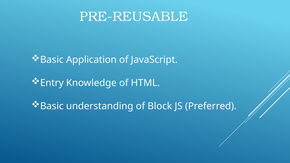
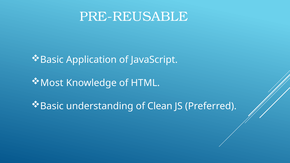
Entry: Entry -> Most
Block: Block -> Clean
